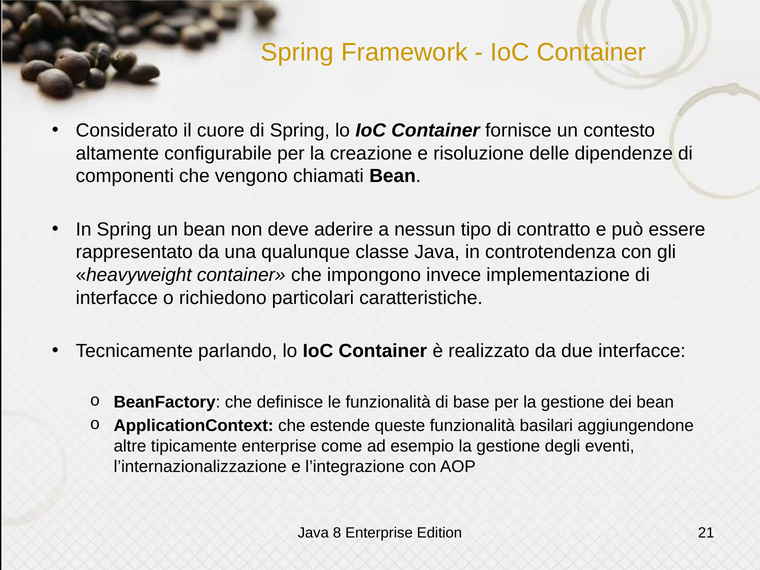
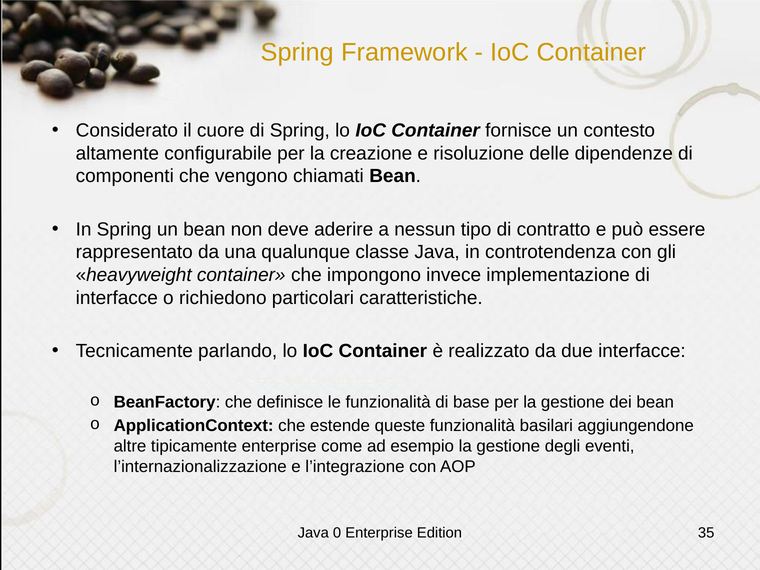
8: 8 -> 0
21: 21 -> 35
